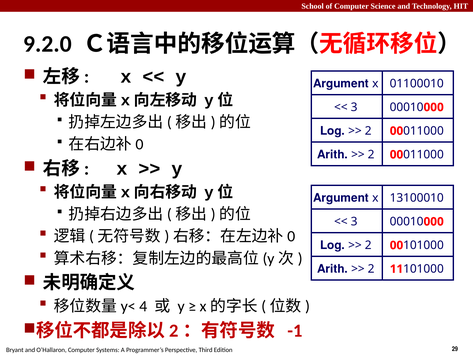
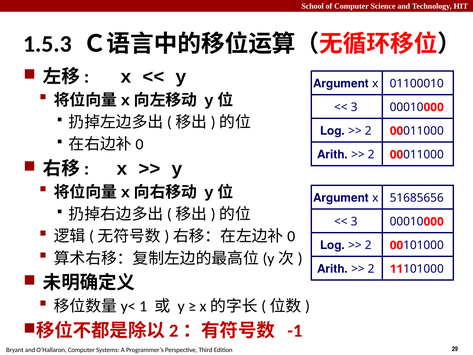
9.2.0: 9.2.0 -> 1.5.3
13100010: 13100010 -> 51685656
4: 4 -> 1
